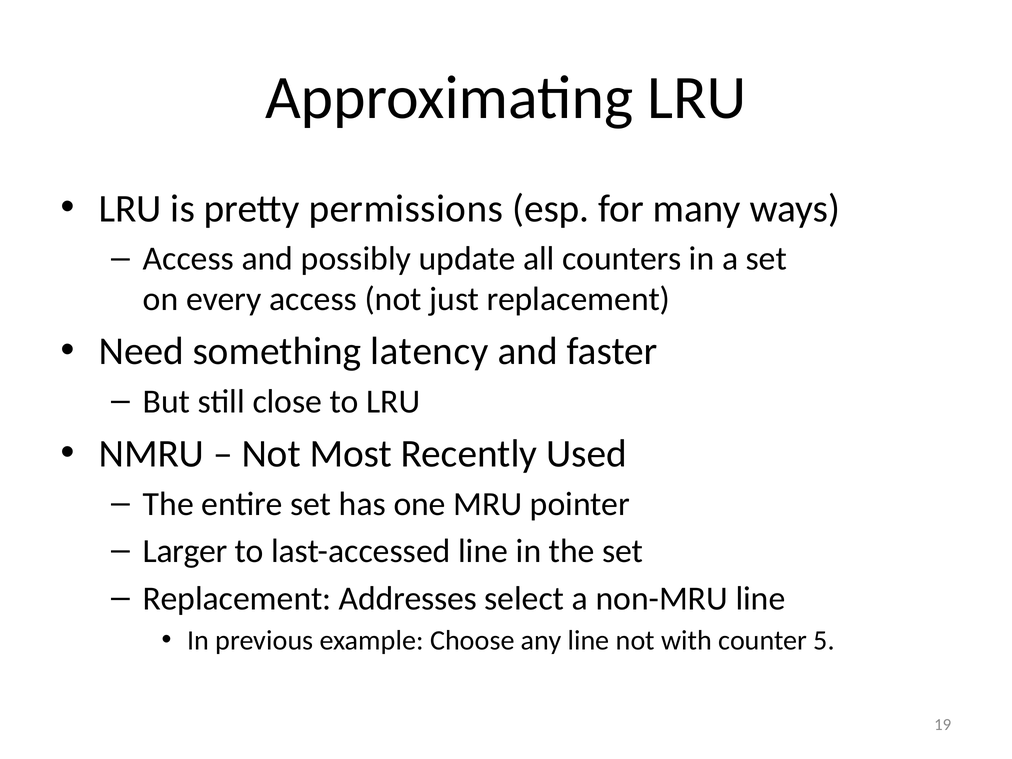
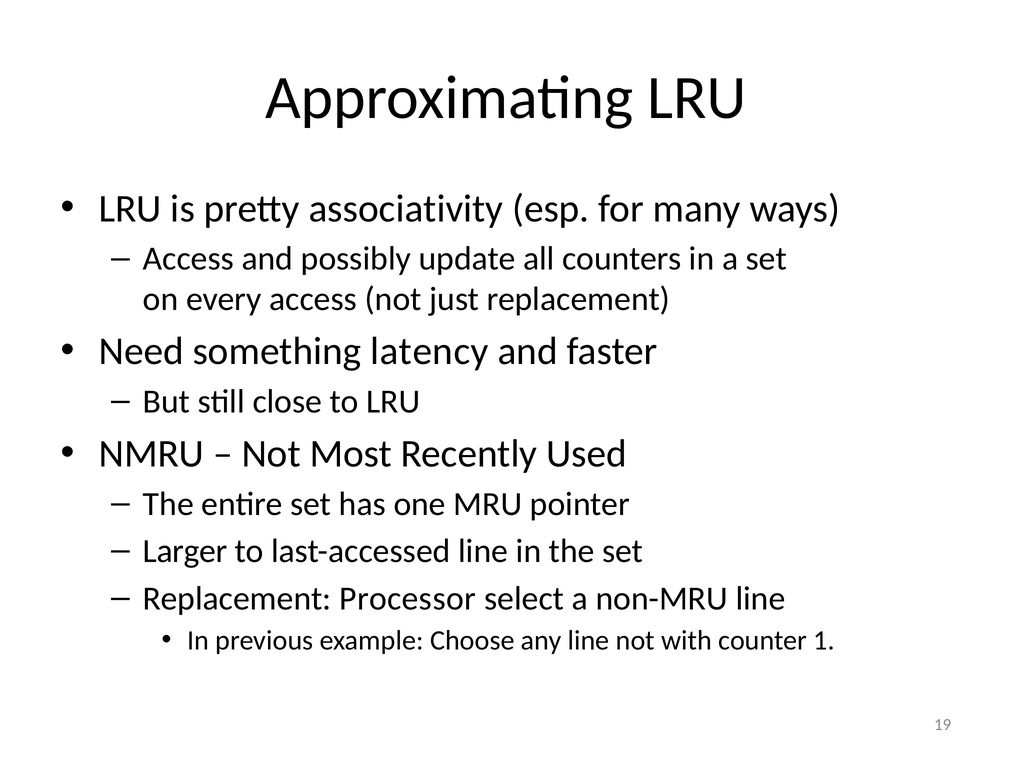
permissions: permissions -> associativity
Addresses: Addresses -> Processor
5: 5 -> 1
